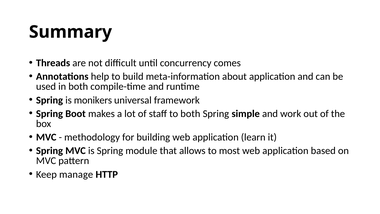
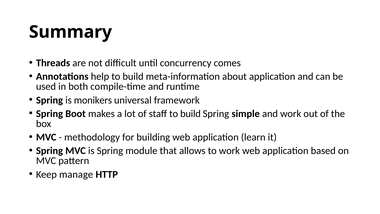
staff to both: both -> build
to most: most -> work
